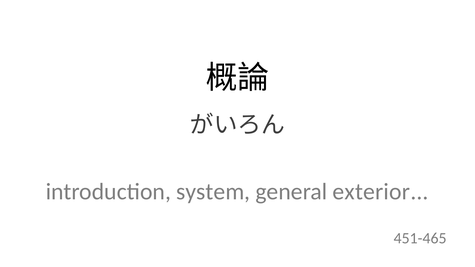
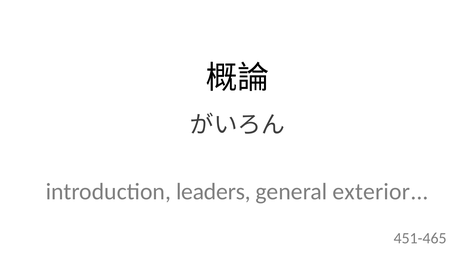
system: system -> leaders
